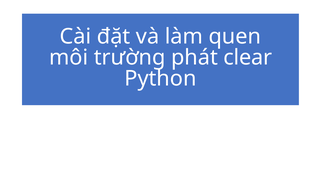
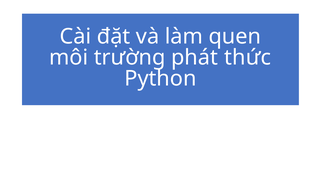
clear: clear -> thức
